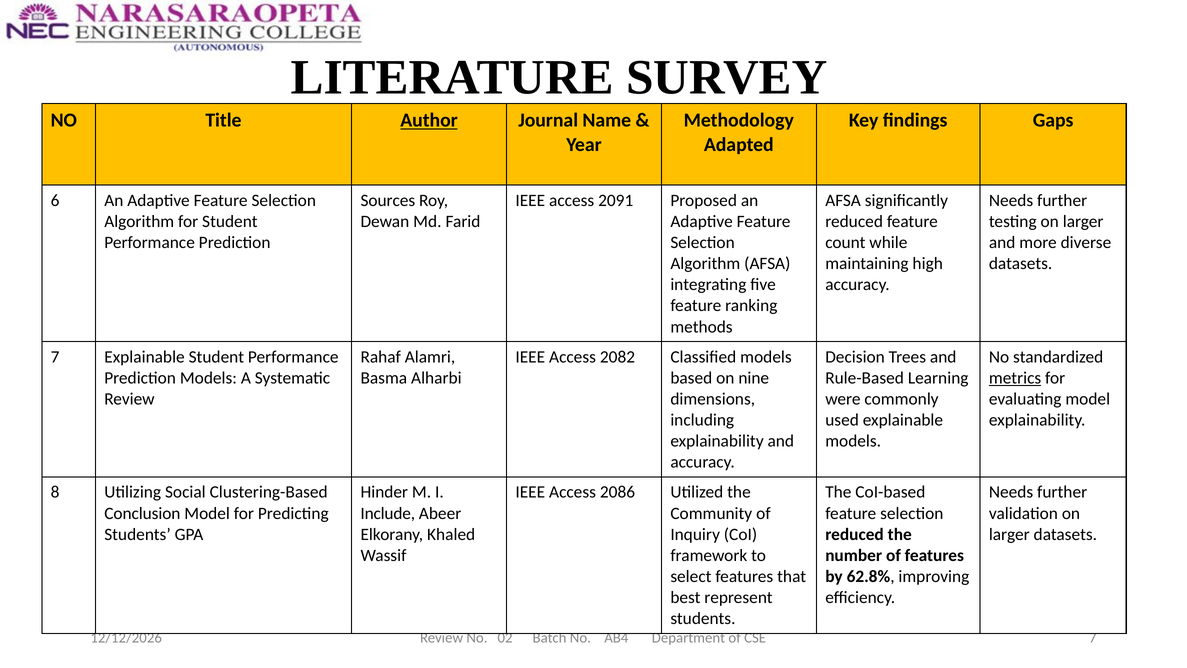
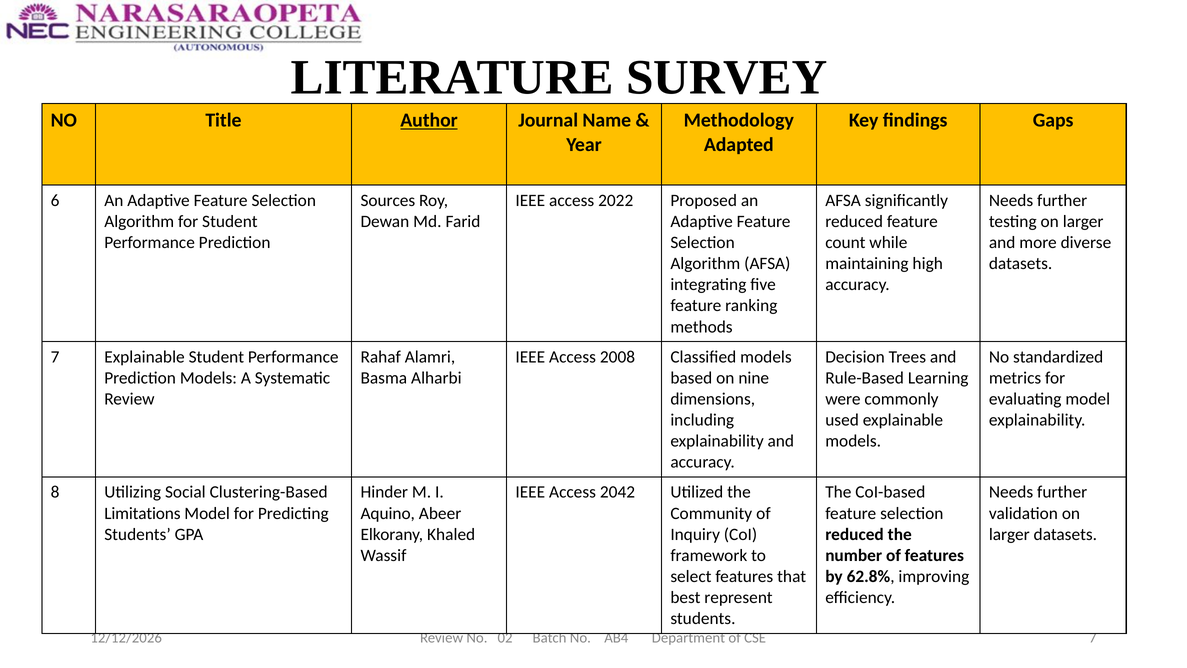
2091: 2091 -> 2022
2082: 2082 -> 2008
metrics underline: present -> none
2086: 2086 -> 2042
Conclusion: Conclusion -> Limitations
Include: Include -> Aquino
